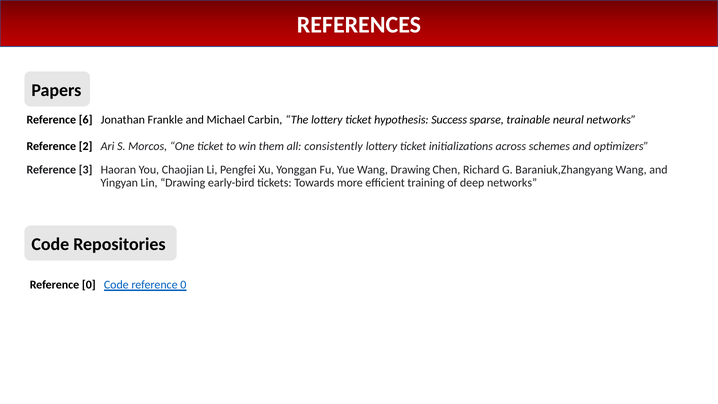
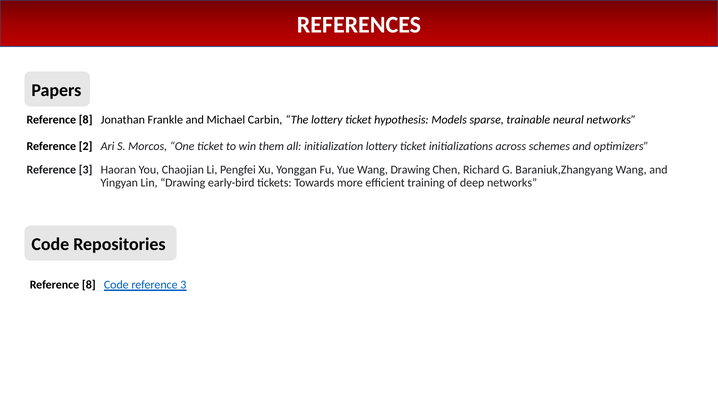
6 at (86, 120): 6 -> 8
Success: Success -> Models
consistently: consistently -> initialization
0 at (89, 285): 0 -> 8
Code reference 0: 0 -> 3
